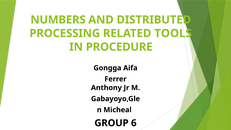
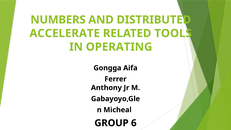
PROCESSING: PROCESSING -> ACCELERATE
PROCEDURE: PROCEDURE -> OPERATING
